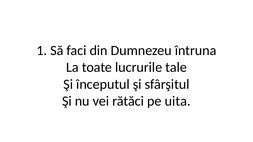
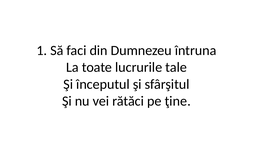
uita: uita -> ţine
